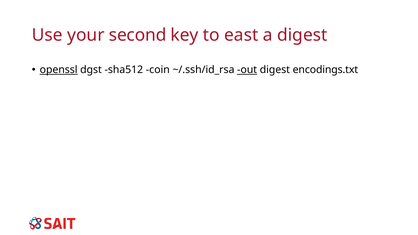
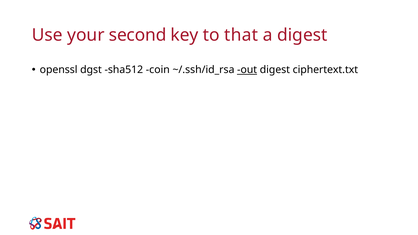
east: east -> that
openssl underline: present -> none
encodings.txt: encodings.txt -> ciphertext.txt
